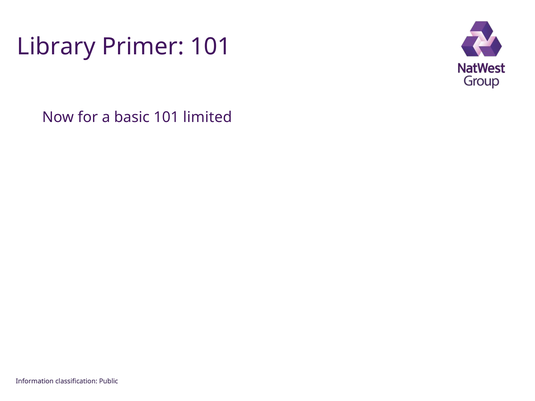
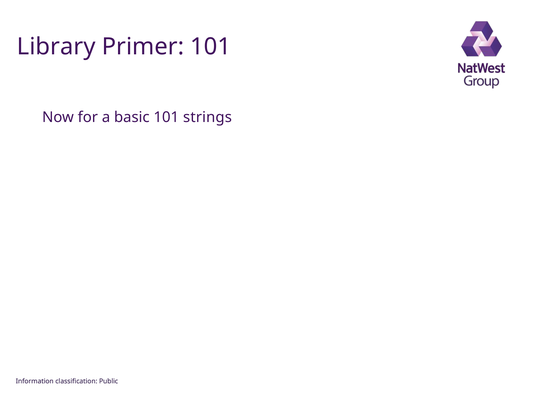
limited: limited -> strings
